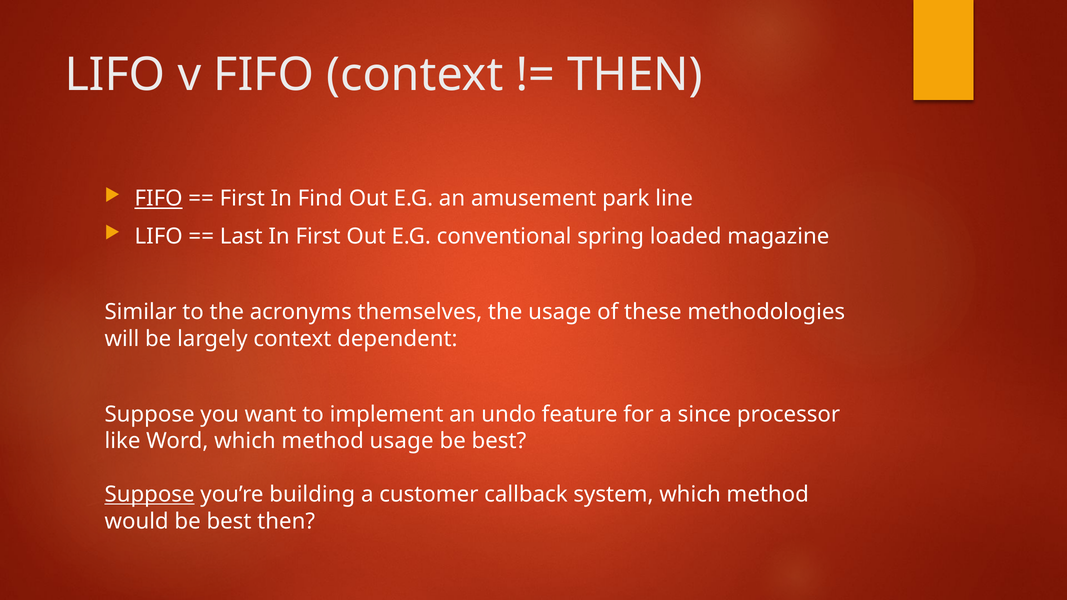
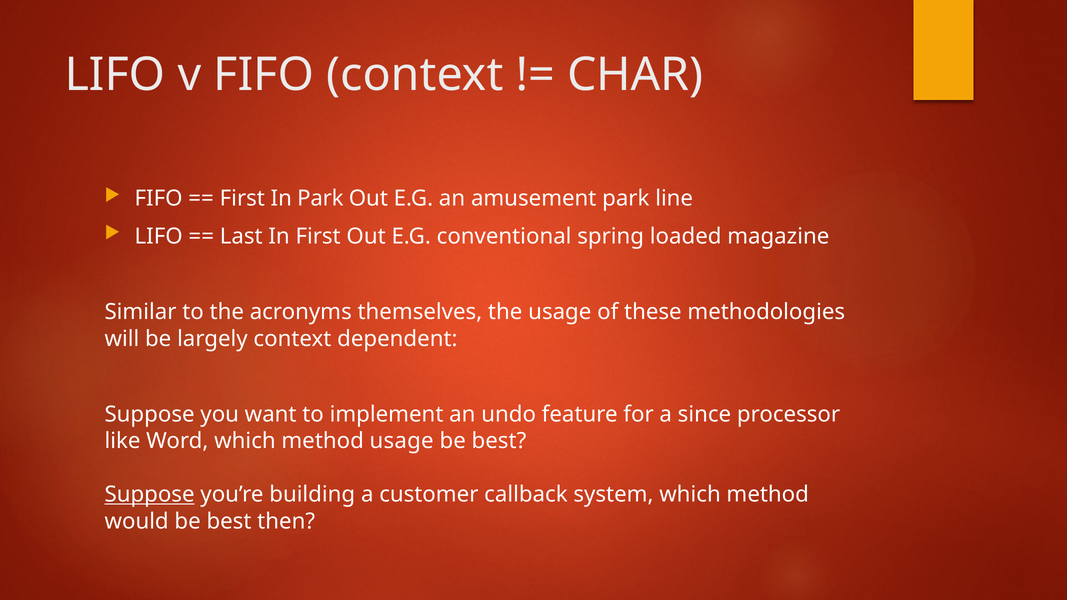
THEN at (635, 75): THEN -> CHAR
FIFO at (159, 199) underline: present -> none
In Find: Find -> Park
